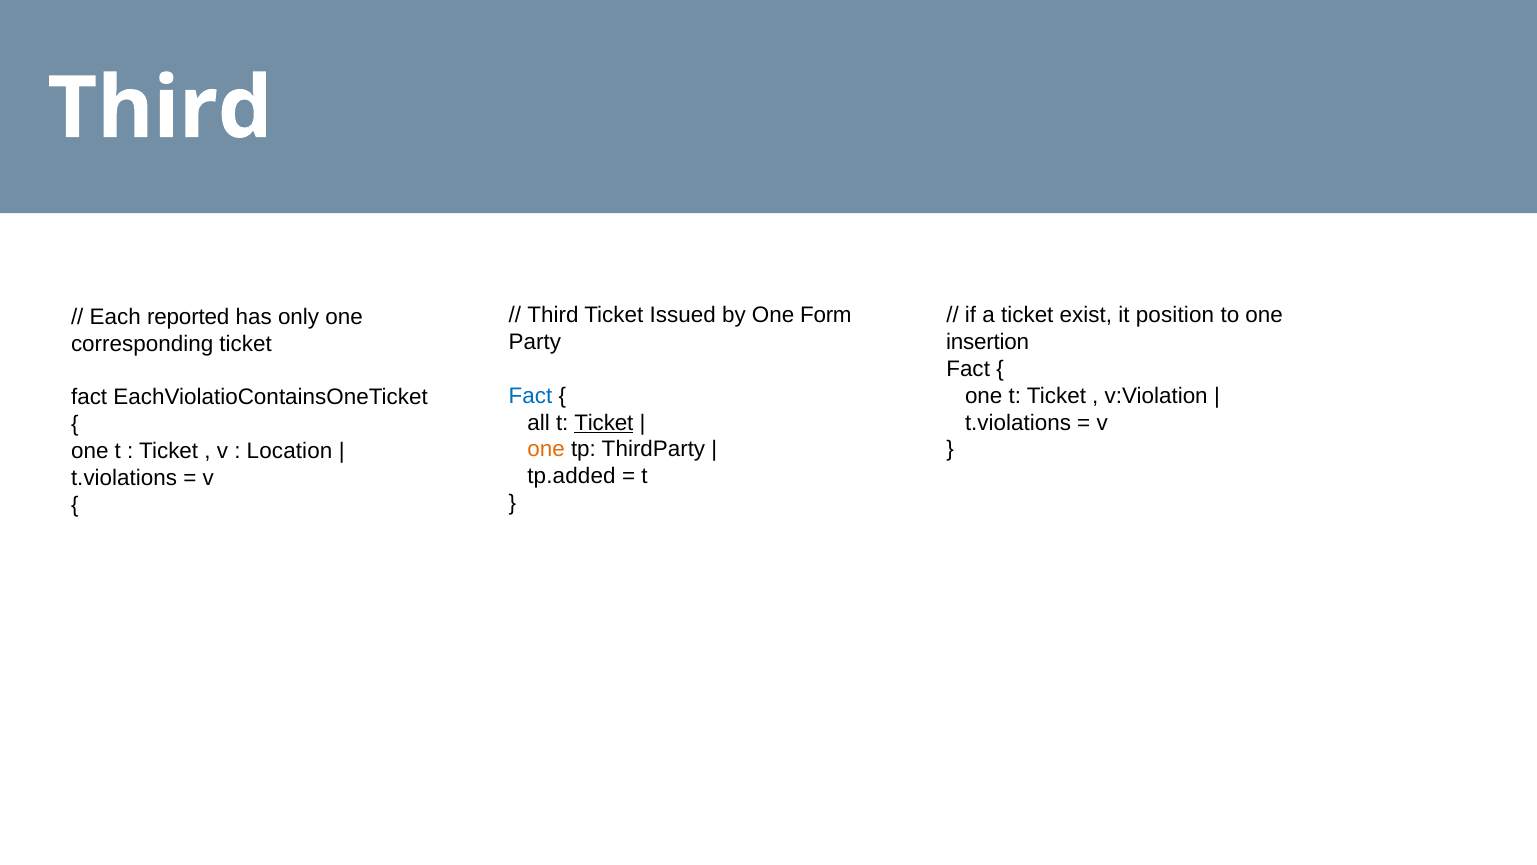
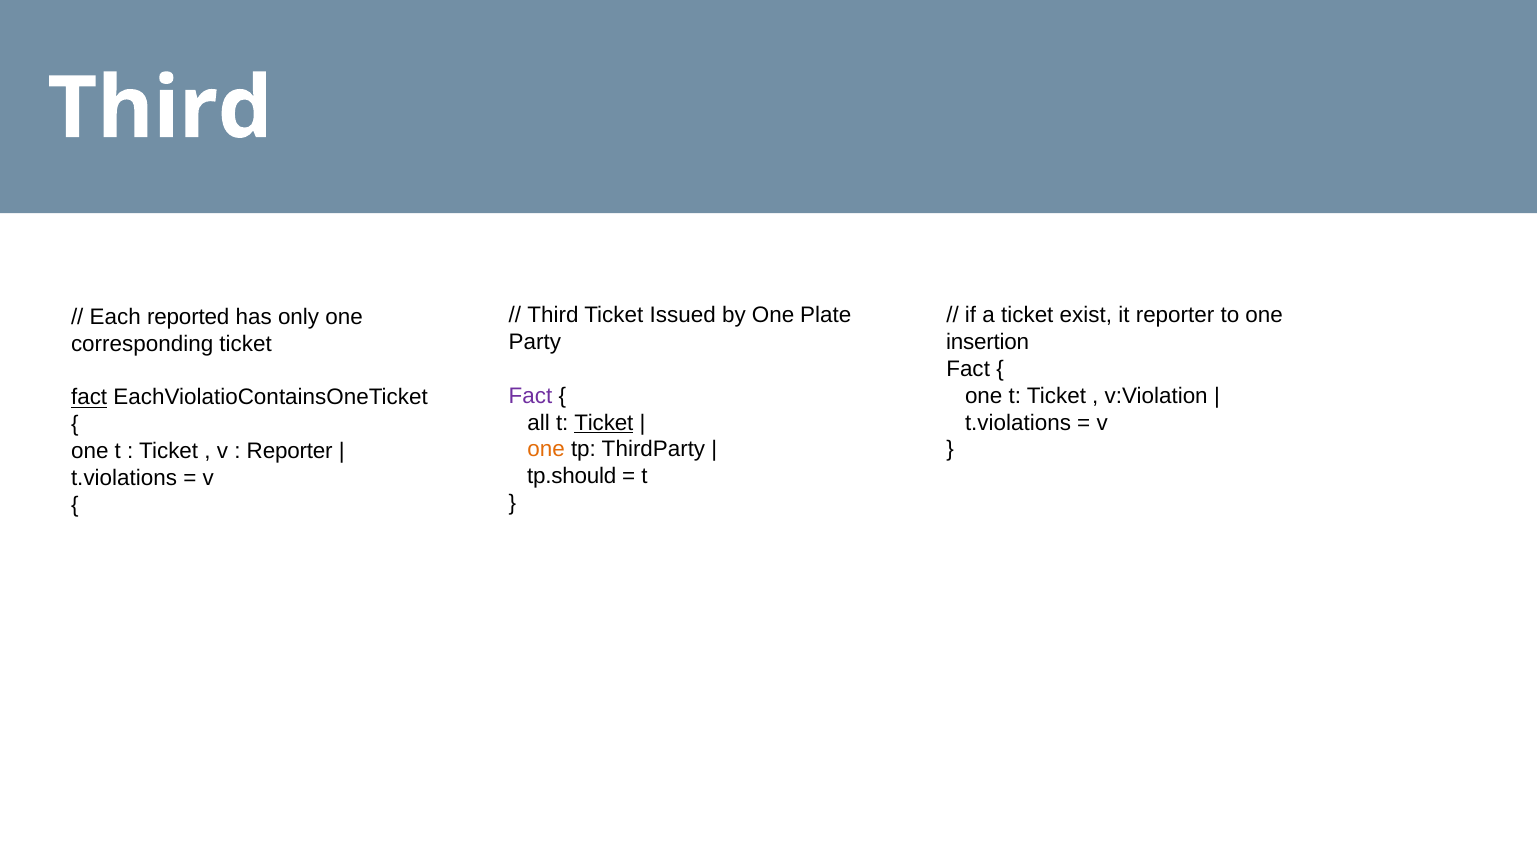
Form: Form -> Plate
it position: position -> reporter
Fact at (531, 395) colour: blue -> purple
fact at (89, 397) underline: none -> present
Location at (290, 451): Location -> Reporter
tp.added: tp.added -> tp.should
